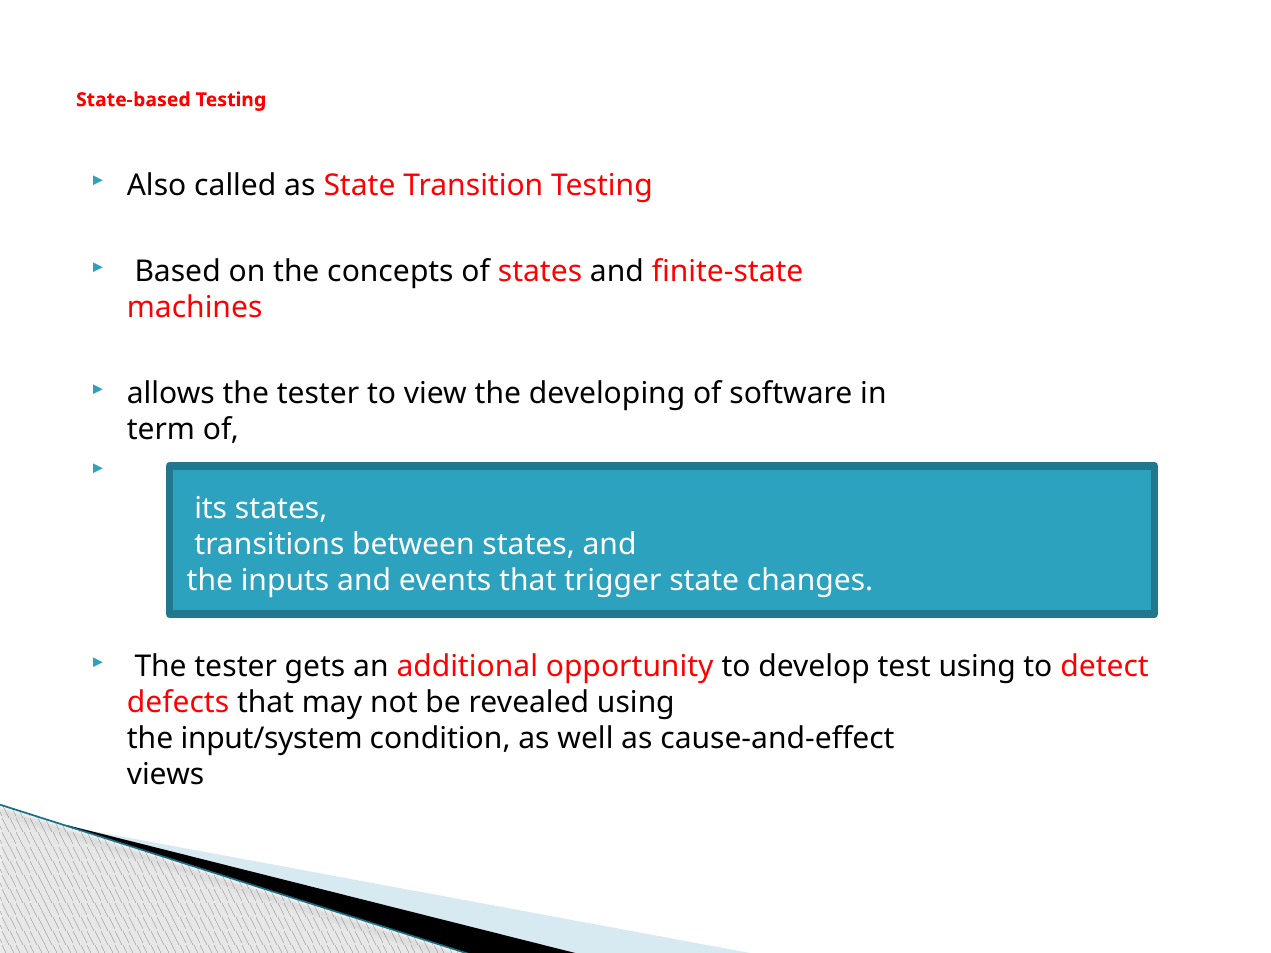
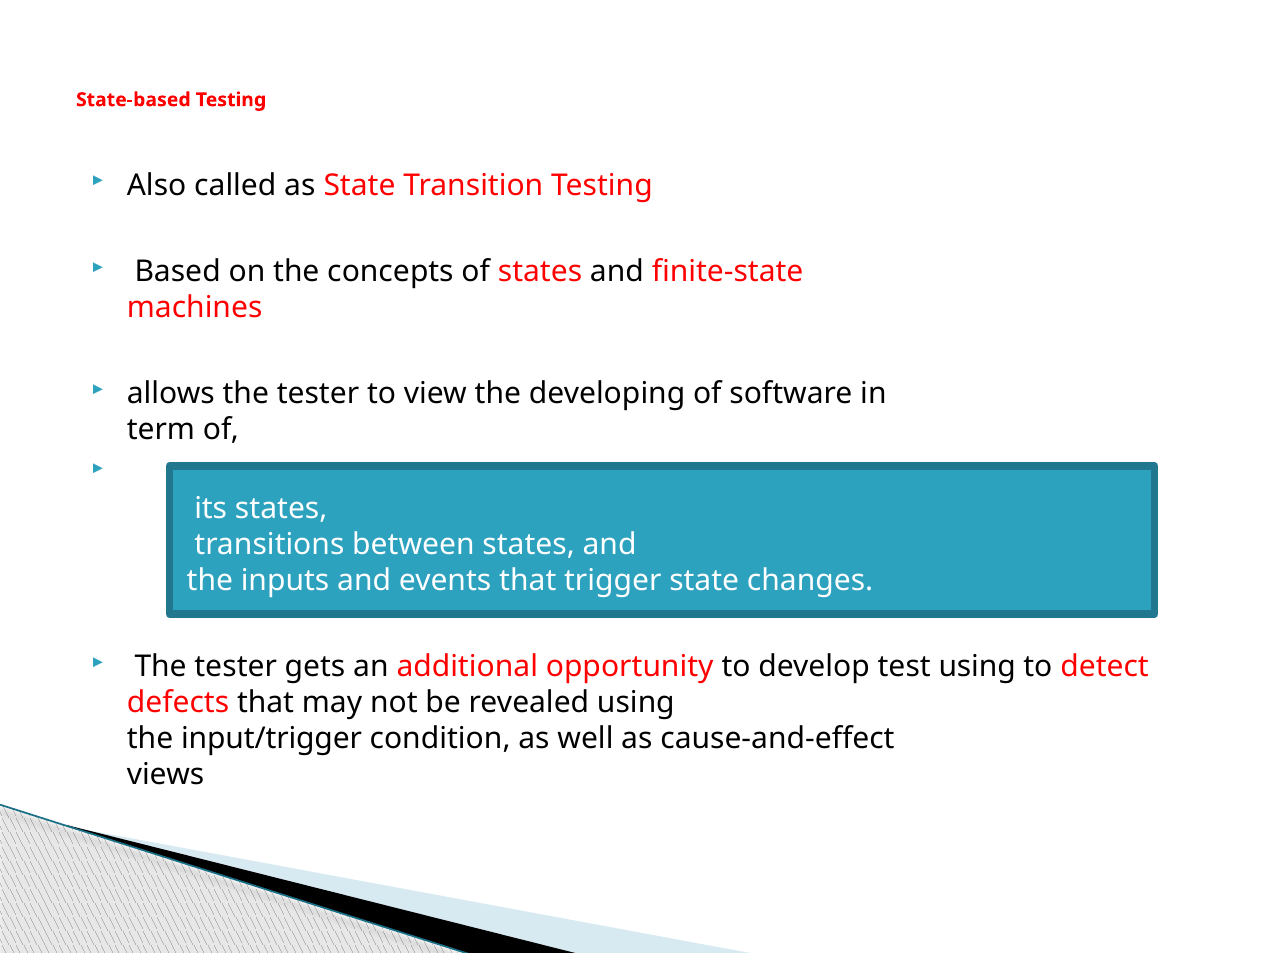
input/system: input/system -> input/trigger
